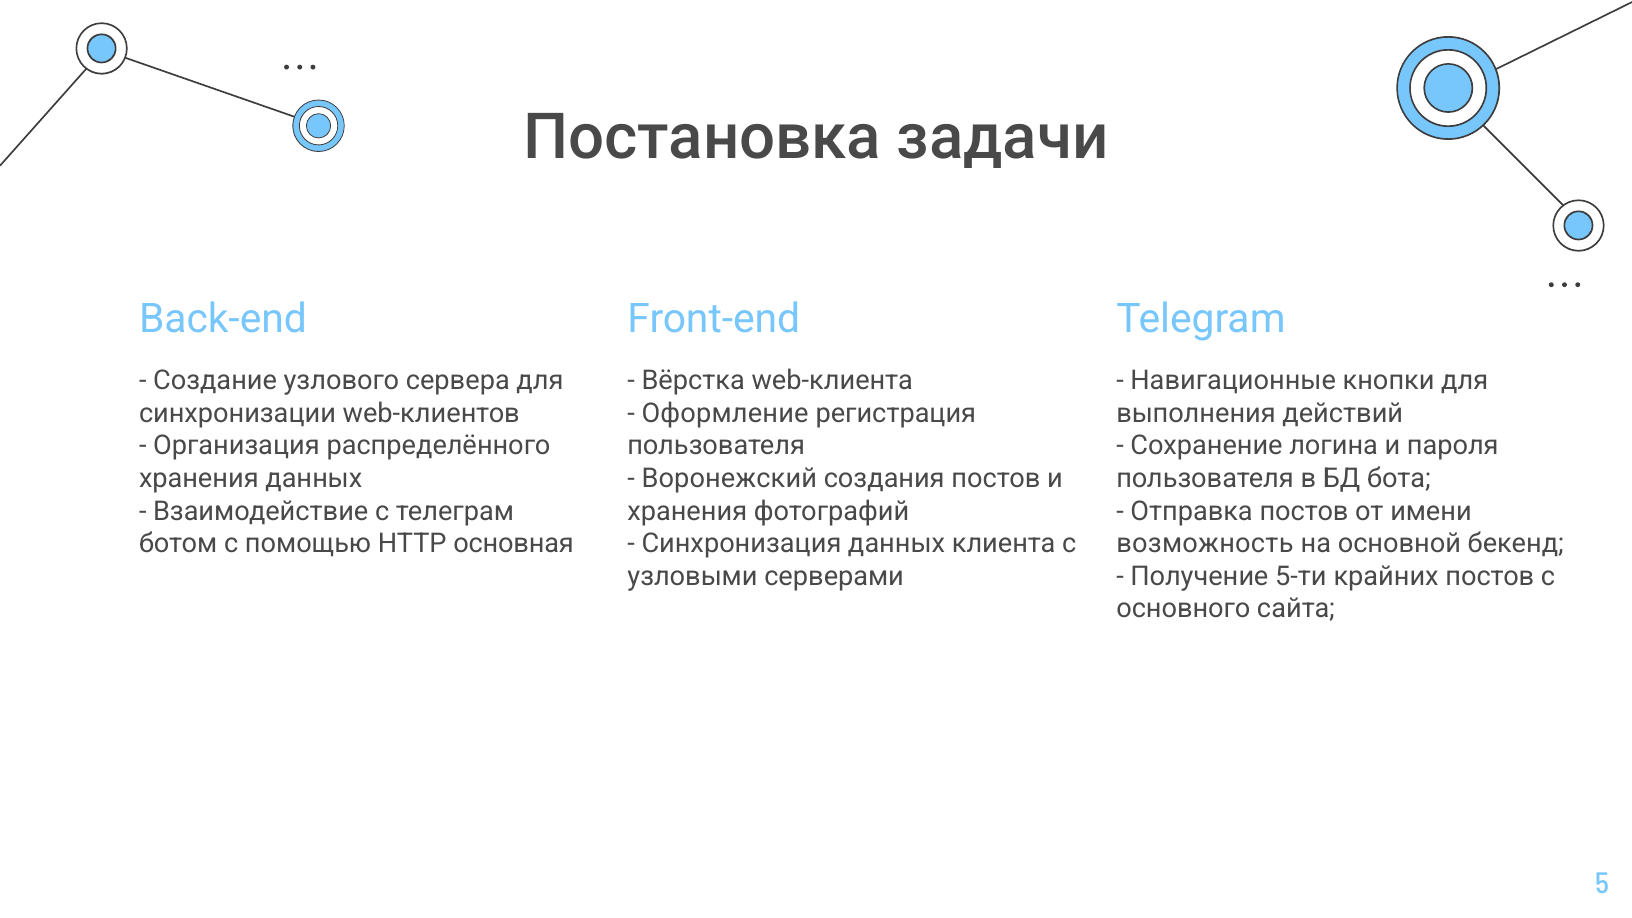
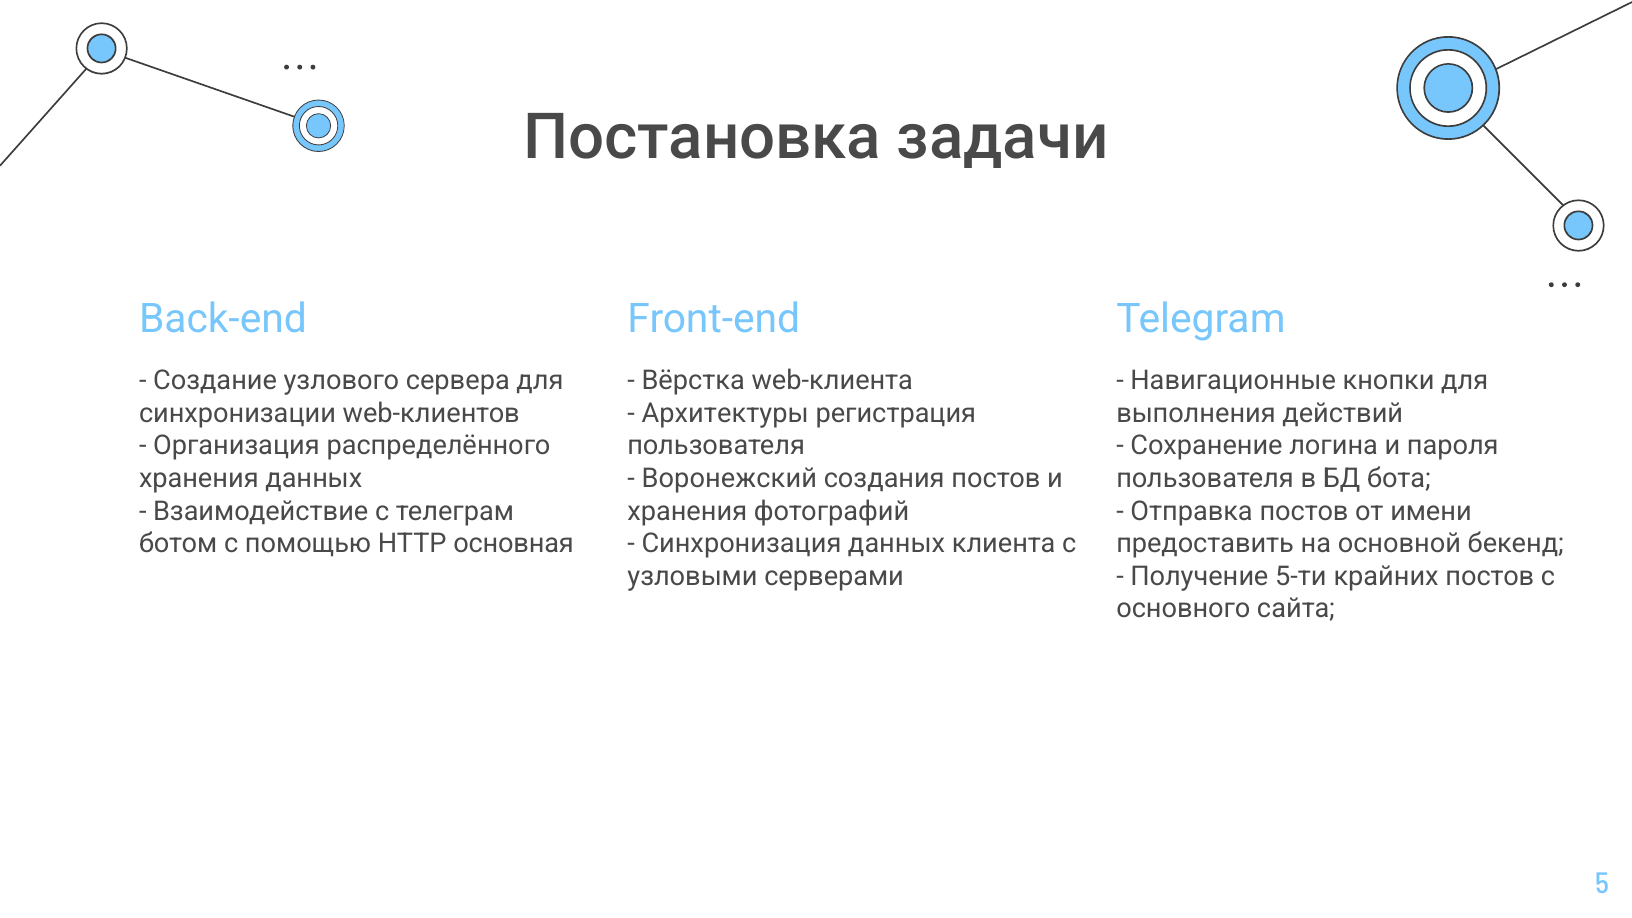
Оформление: Оформление -> Архитектуры
возможность: возможность -> предоставить
